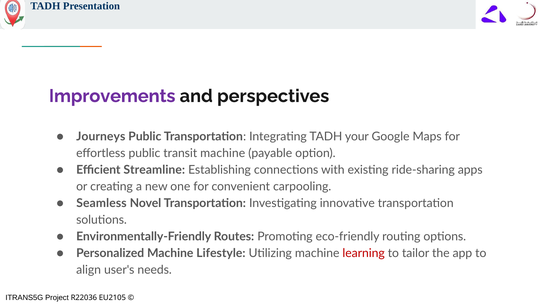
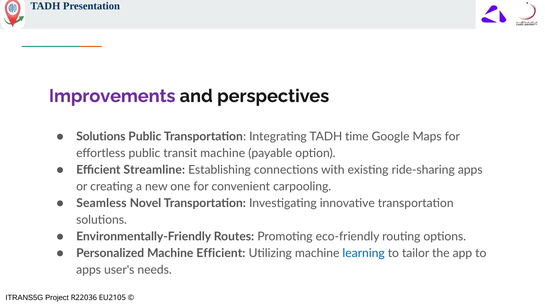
Journeys at (101, 137): Journeys -> Solutions
your: your -> time
Machine Lifestyle: Lifestyle -> Efficient
learning colour: red -> blue
align at (89, 270): align -> apps
